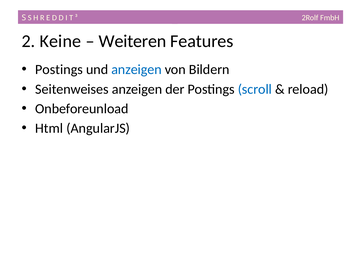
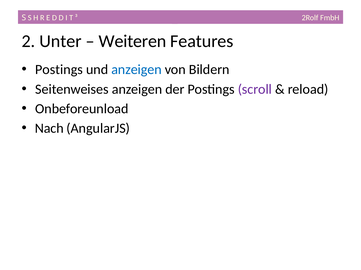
Keine: Keine -> Unter
scroll colour: blue -> purple
Html: Html -> Nach
